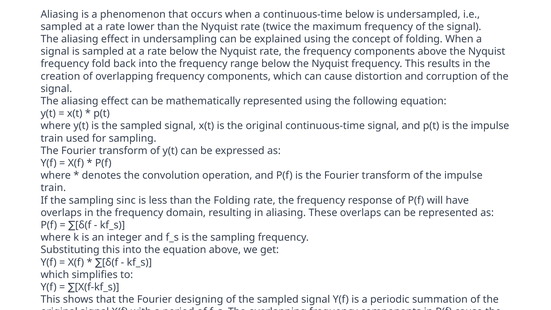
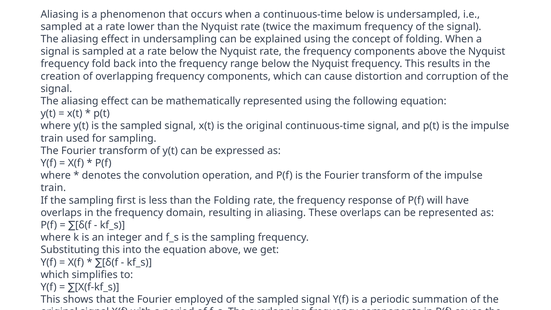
sinc: sinc -> first
designing: designing -> employed
